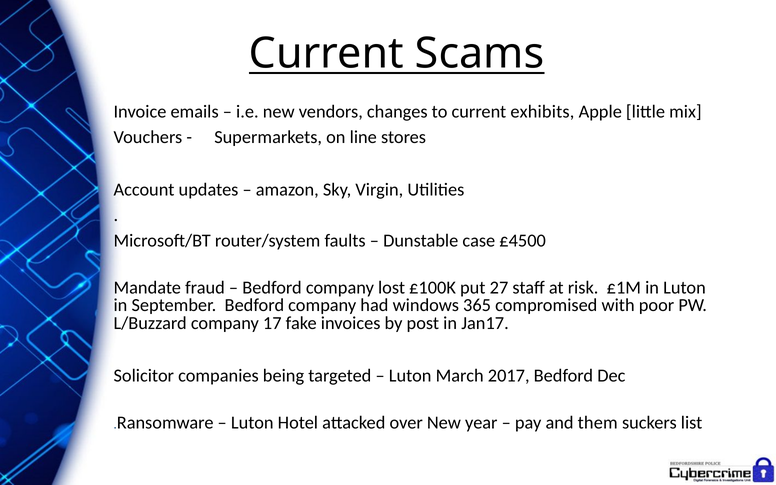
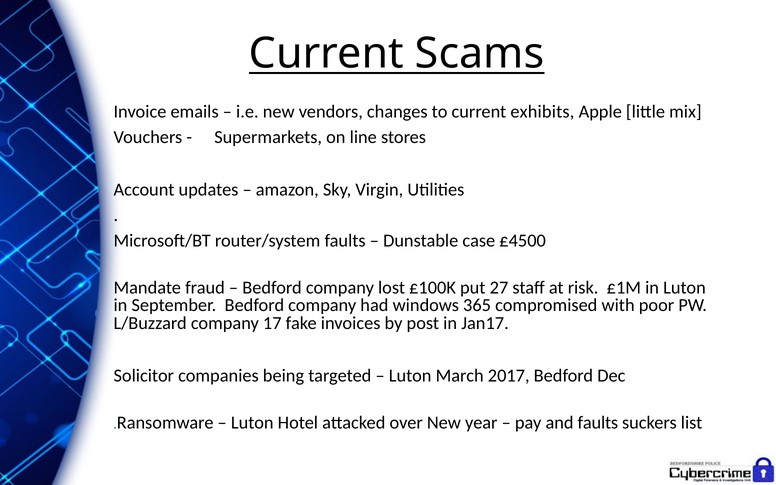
and them: them -> faults
